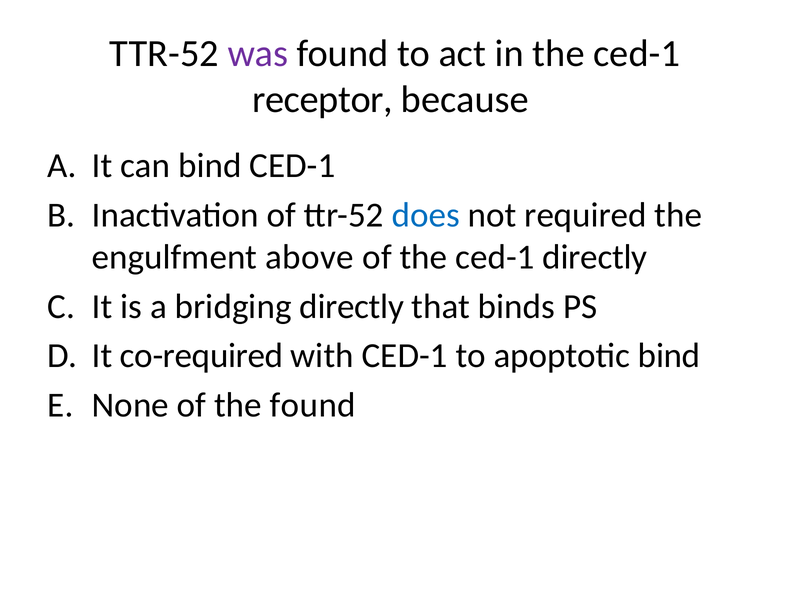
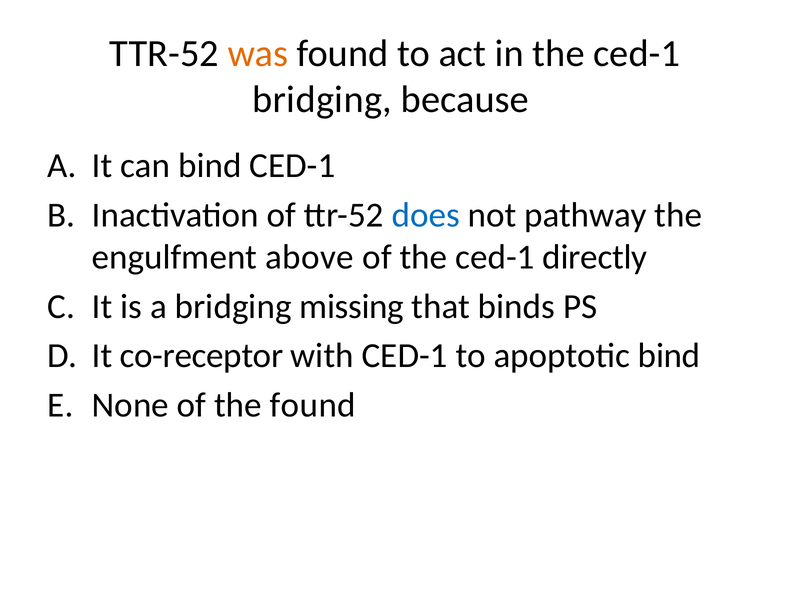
was colour: purple -> orange
receptor at (322, 99): receptor -> bridging
required: required -> pathway
bridging directly: directly -> missing
co-required: co-required -> co-receptor
